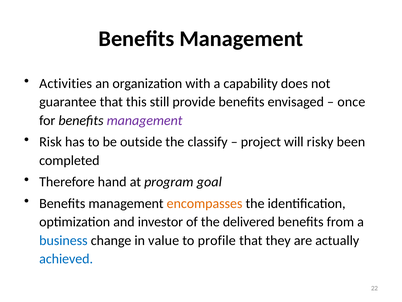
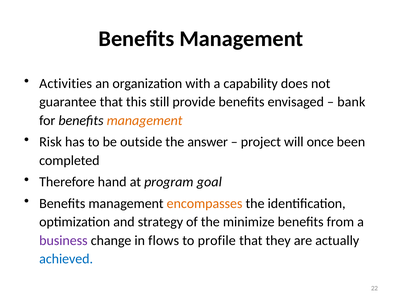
once: once -> bank
management at (145, 120) colour: purple -> orange
classify: classify -> answer
risky: risky -> once
investor: investor -> strategy
delivered: delivered -> minimize
business colour: blue -> purple
value: value -> flows
